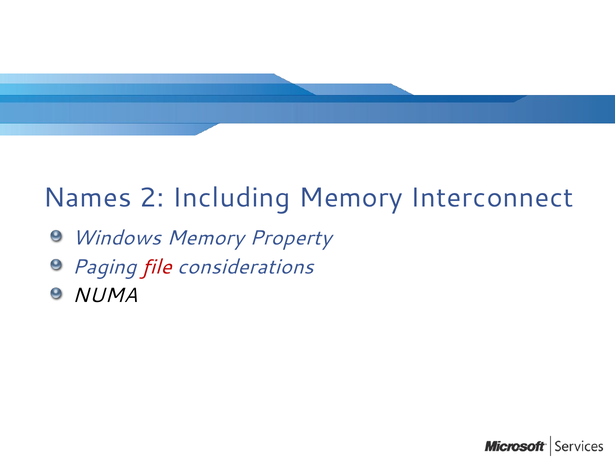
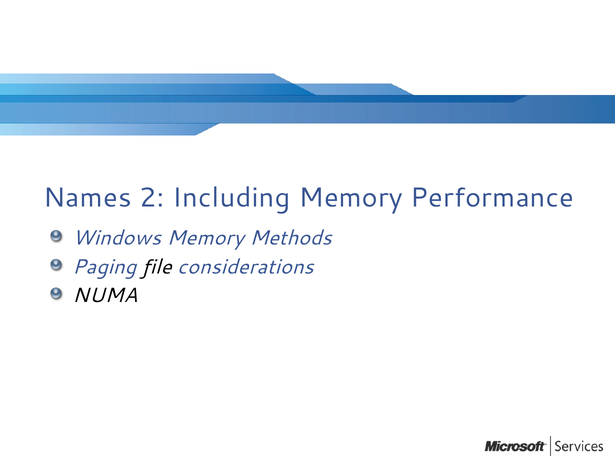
Interconnect: Interconnect -> Performance
Property: Property -> Methods
file colour: red -> black
